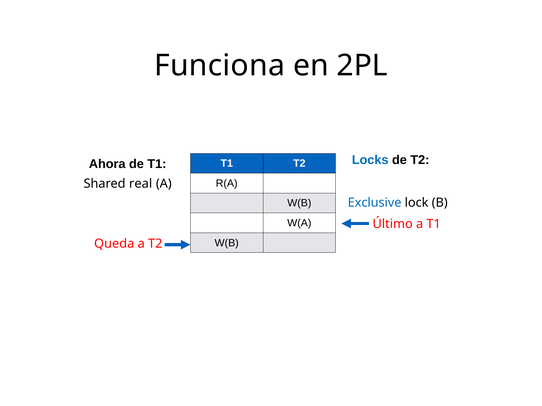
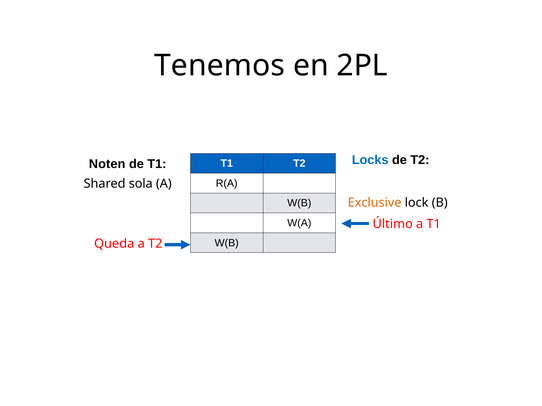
Funciona: Funciona -> Tenemos
Ahora: Ahora -> Noten
real: real -> sola
Exclusive colour: blue -> orange
